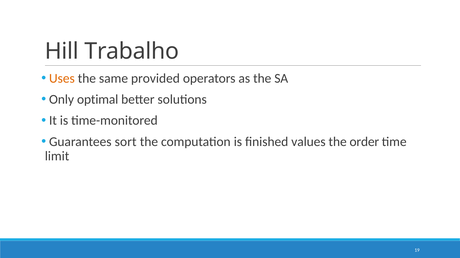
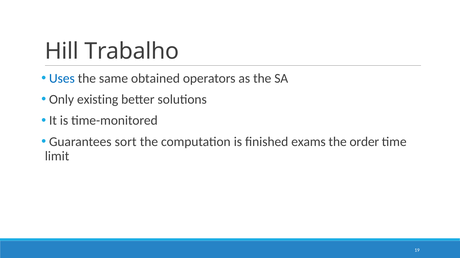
Uses colour: orange -> blue
provided: provided -> obtained
optimal: optimal -> existing
values: values -> exams
